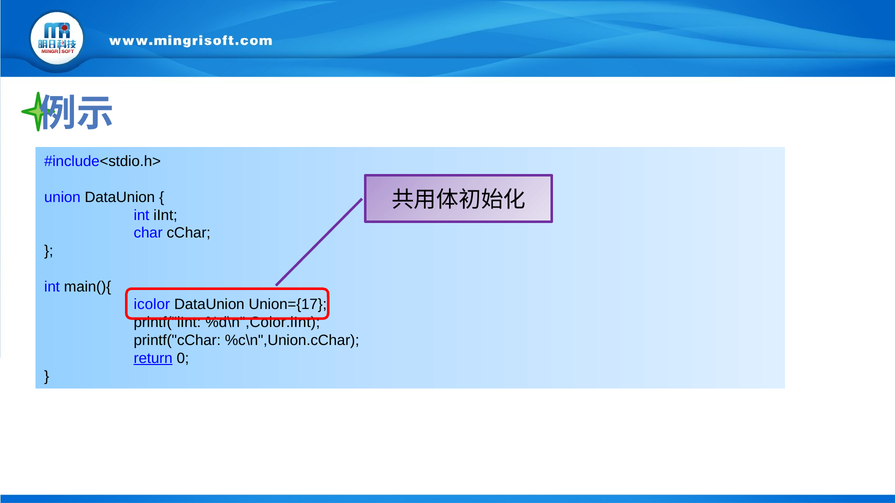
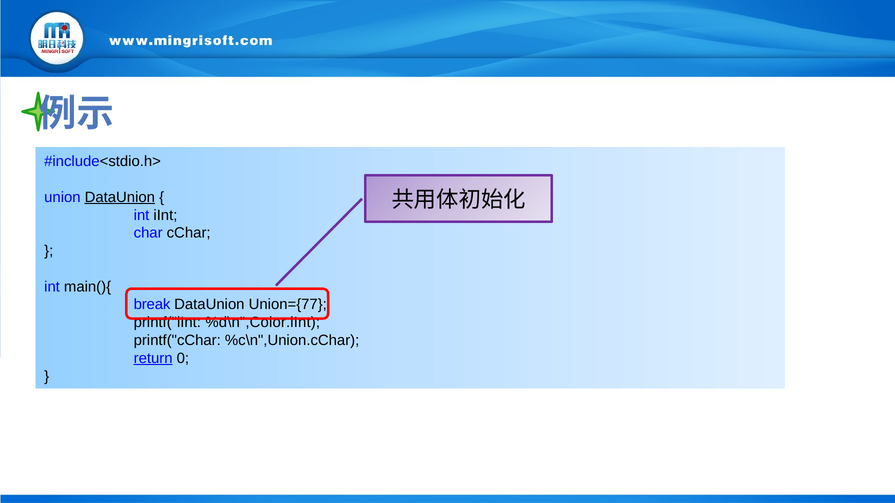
DataUnion at (120, 197) underline: none -> present
icolor: icolor -> break
Union={17: Union={17 -> Union={77
